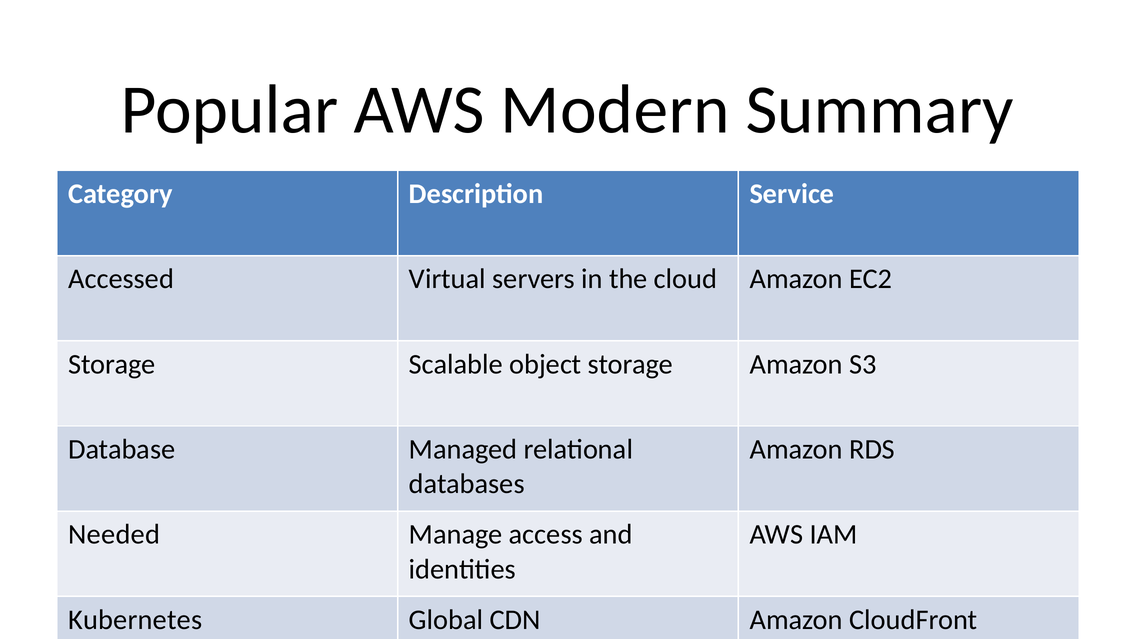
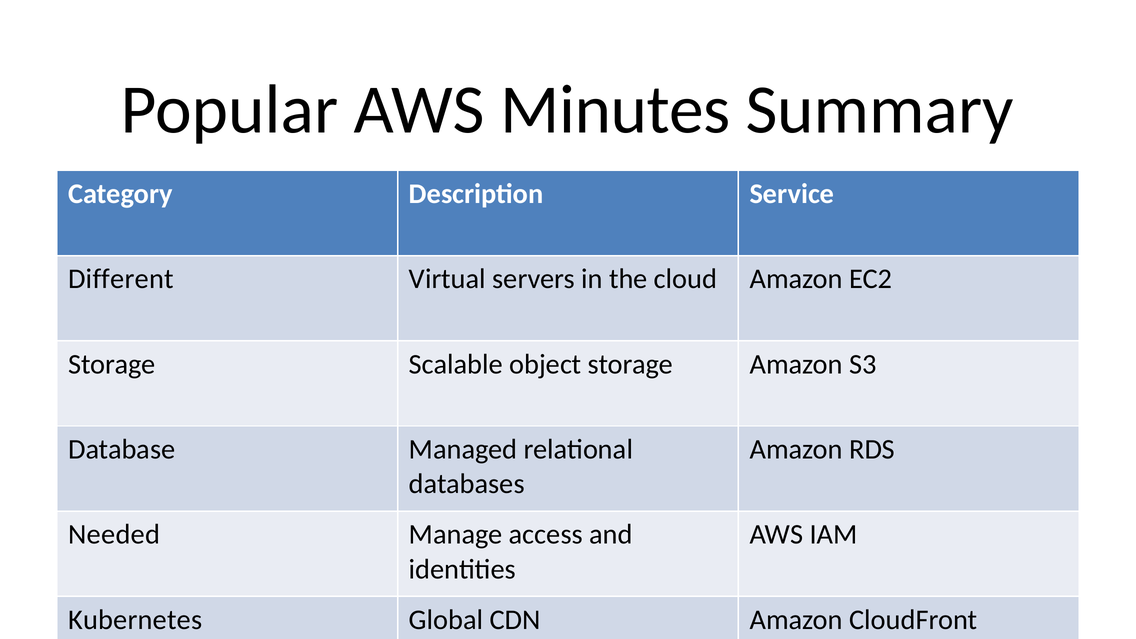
Modern: Modern -> Minutes
Accessed: Accessed -> Different
